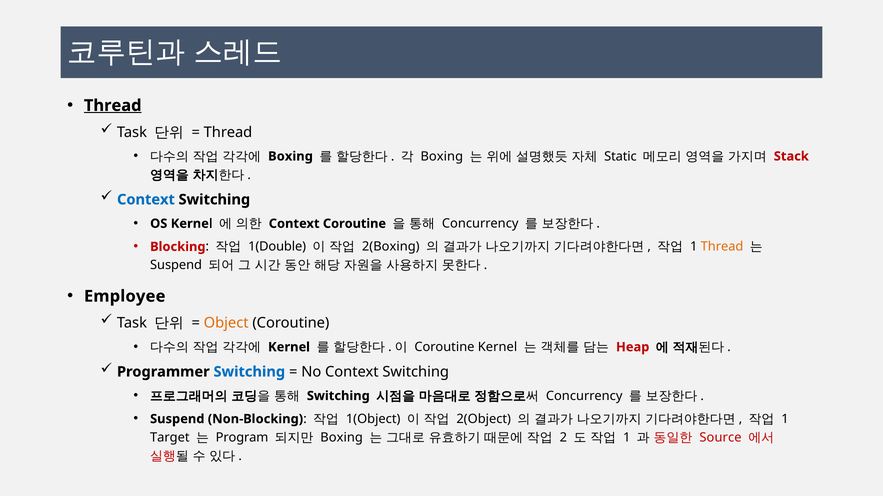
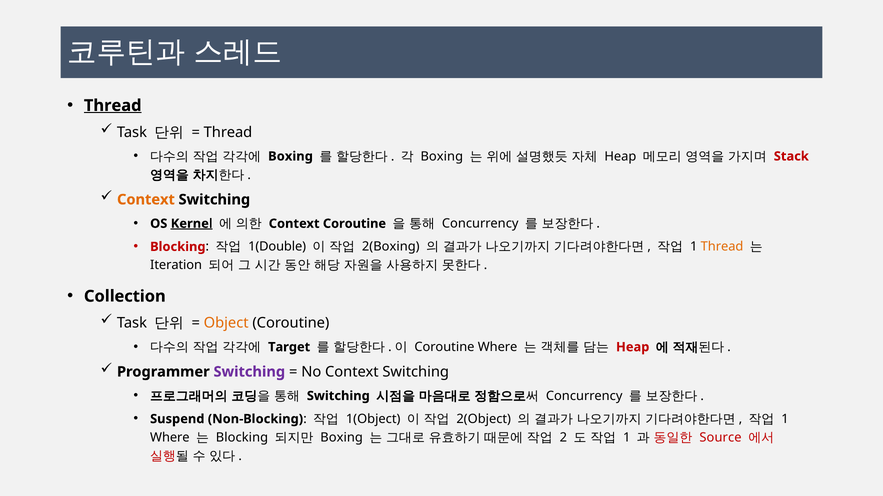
Static at (620, 156): Static -> Heap
Context at (146, 200) colour: blue -> orange
Kernel at (192, 224) underline: none -> present
Suspend at (176, 266): Suspend -> Iteration
Employee: Employee -> Collection
Kernel at (289, 347): Kernel -> Target
Coroutine Kernel: Kernel -> Where
Switching at (249, 372) colour: blue -> purple
Target at (170, 438): Target -> Where
Program at (242, 438): Program -> Blocking
